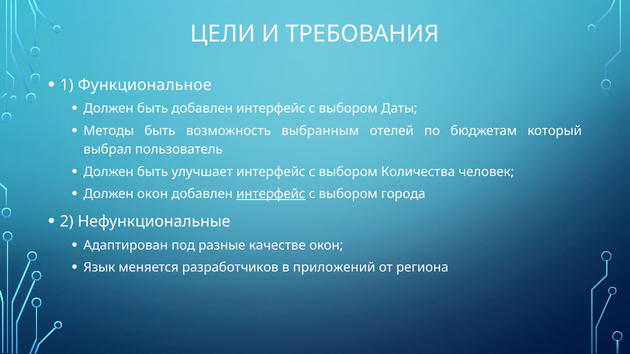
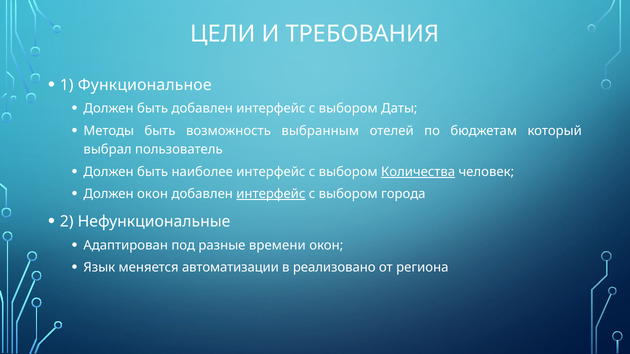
улучшает: улучшает -> наиболее
Количества underline: none -> present
качестве: качестве -> времени
разработчиков: разработчиков -> автоматизации
приложений: приложений -> реализовано
